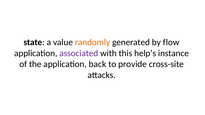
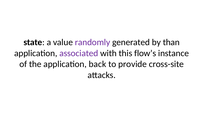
randomly colour: orange -> purple
flow: flow -> than
help’s: help’s -> flow’s
